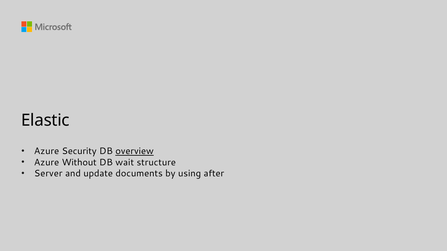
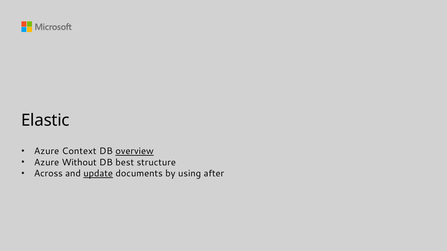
Security: Security -> Context
wait: wait -> best
Server: Server -> Across
update underline: none -> present
